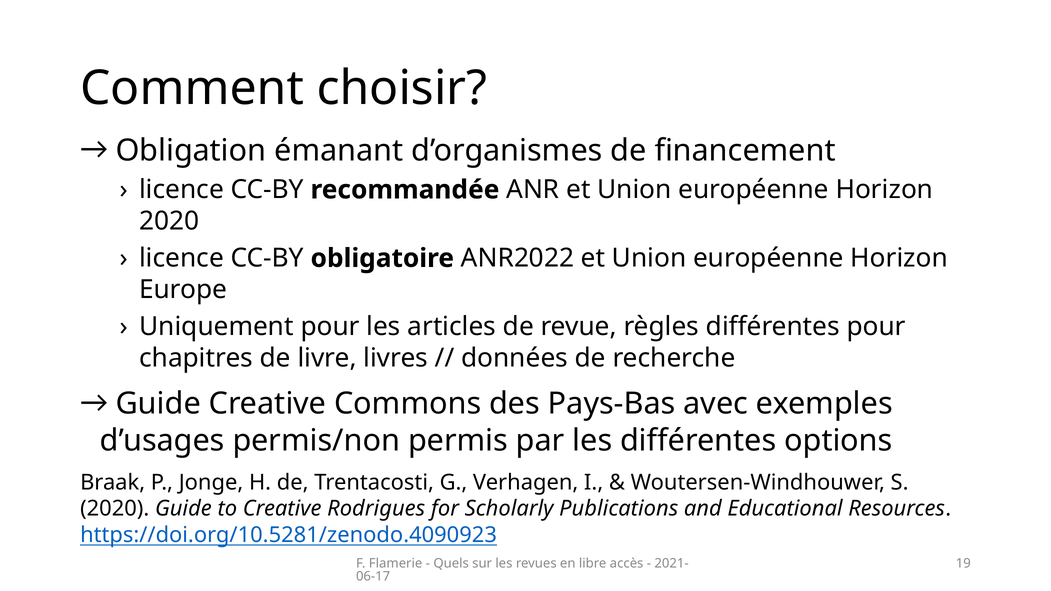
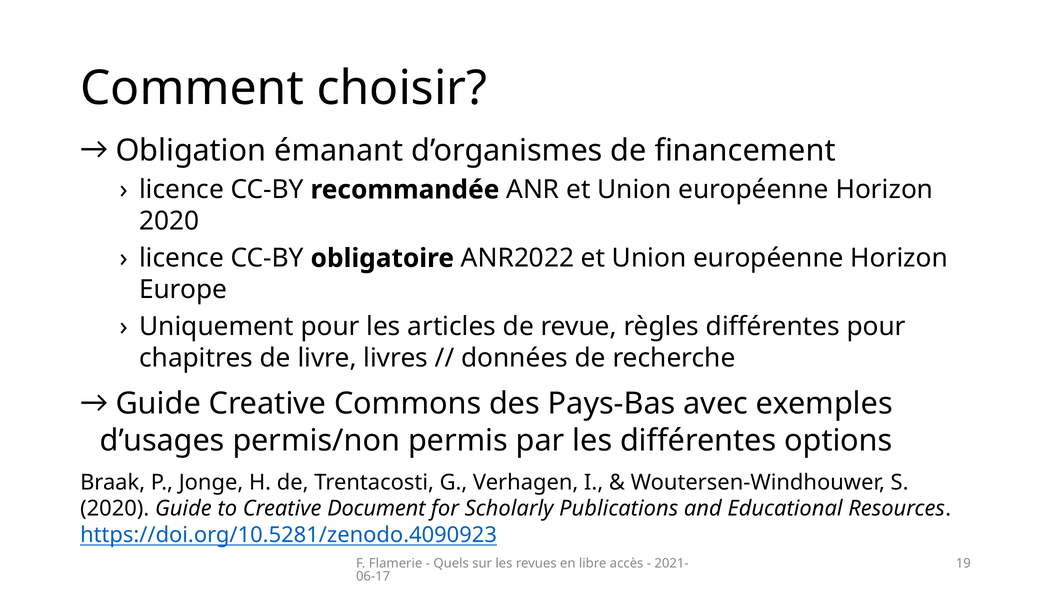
Rodrigues: Rodrigues -> Document
